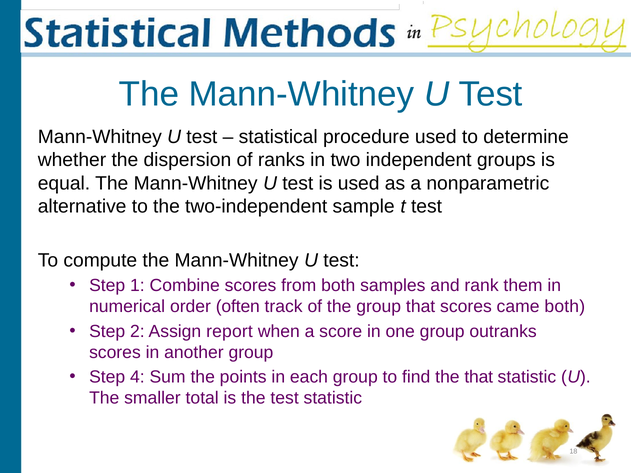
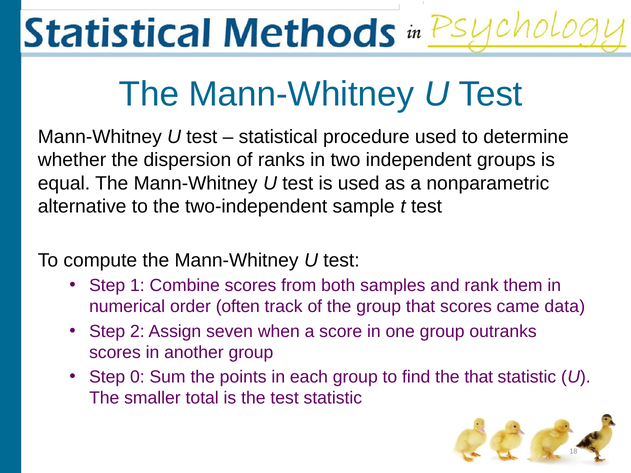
came both: both -> data
report: report -> seven
4: 4 -> 0
